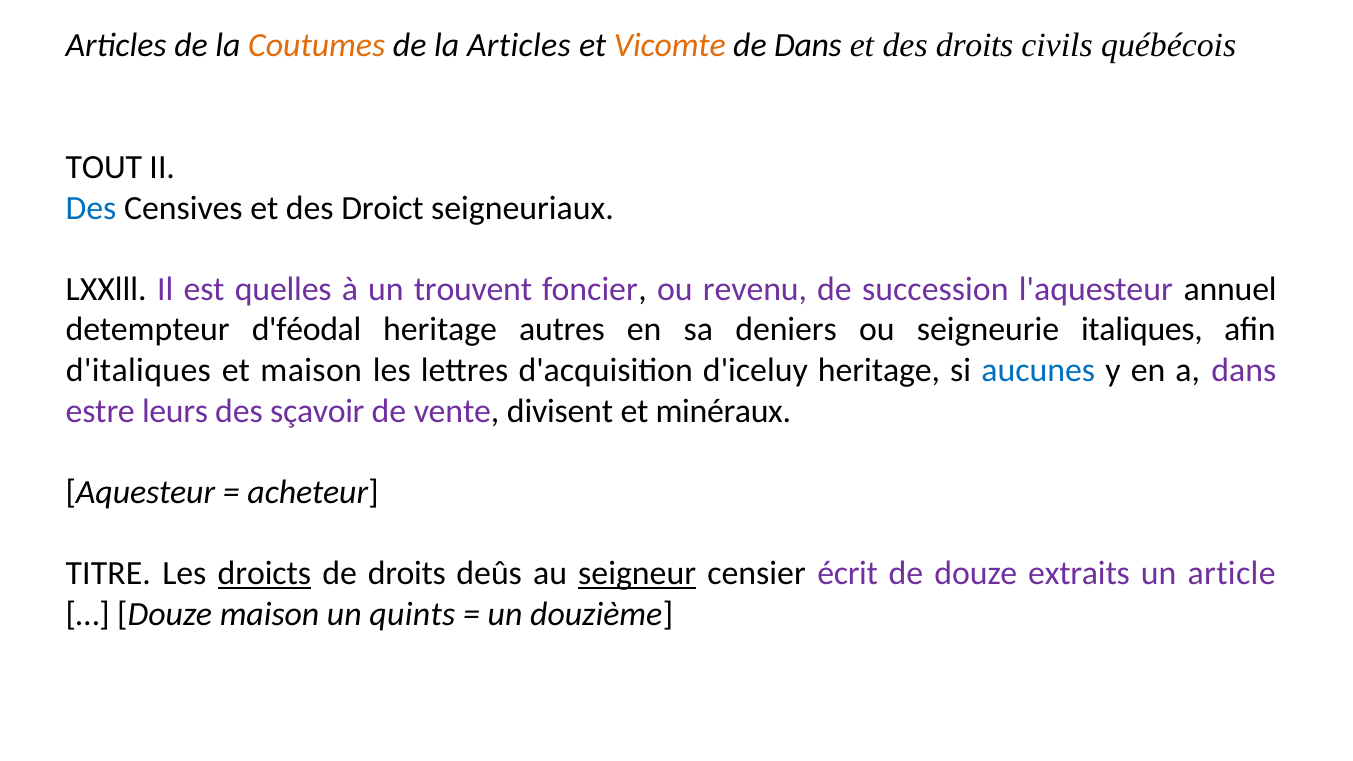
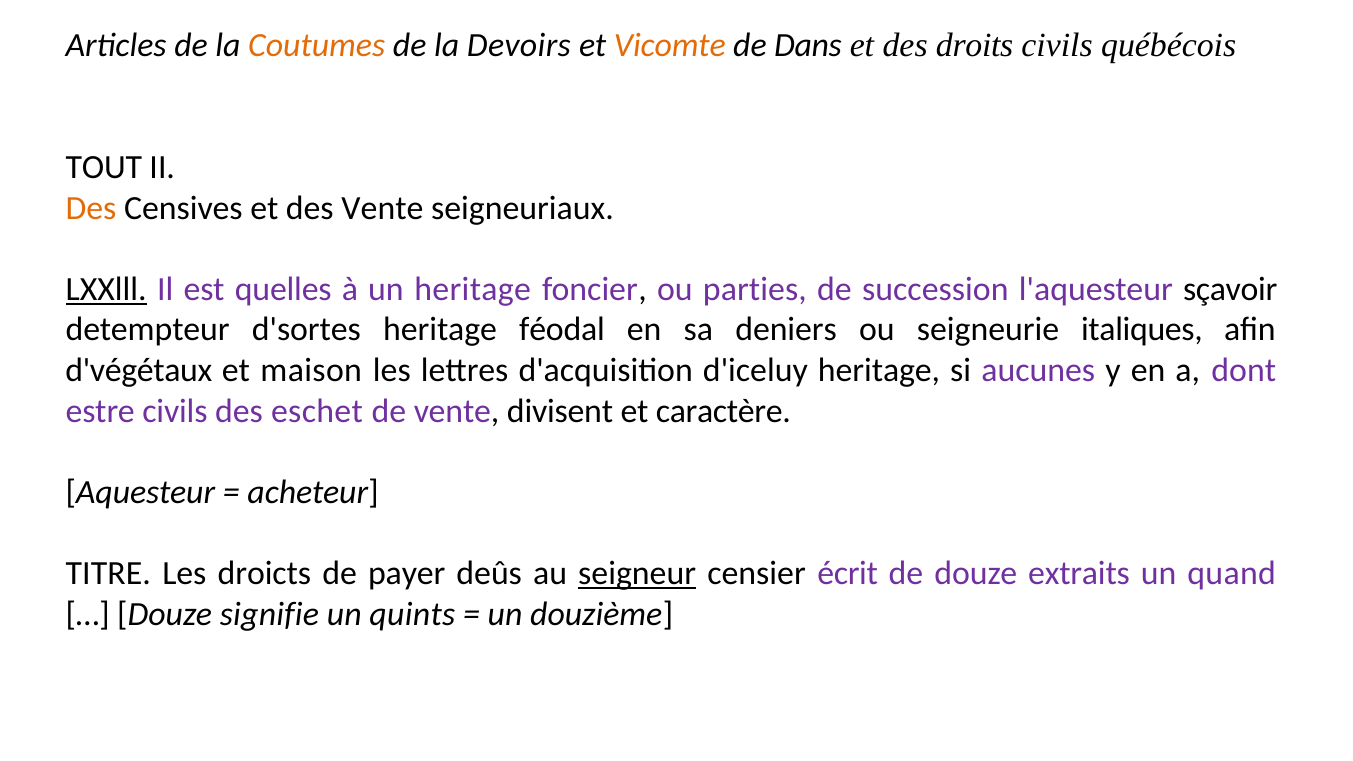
la Articles: Articles -> Devoirs
Des at (91, 208) colour: blue -> orange
des Droict: Droict -> Vente
LXXlll underline: none -> present
un trouvent: trouvent -> heritage
revenu: revenu -> parties
annuel: annuel -> sçavoir
d'féodal: d'féodal -> d'sortes
autres: autres -> féodal
d'italiques: d'italiques -> d'végétaux
aucunes colour: blue -> purple
a dans: dans -> dont
estre leurs: leurs -> civils
sçavoir: sçavoir -> eschet
minéraux: minéraux -> caractère
droicts underline: present -> none
de droits: droits -> payer
article: article -> quand
Douze maison: maison -> signifie
